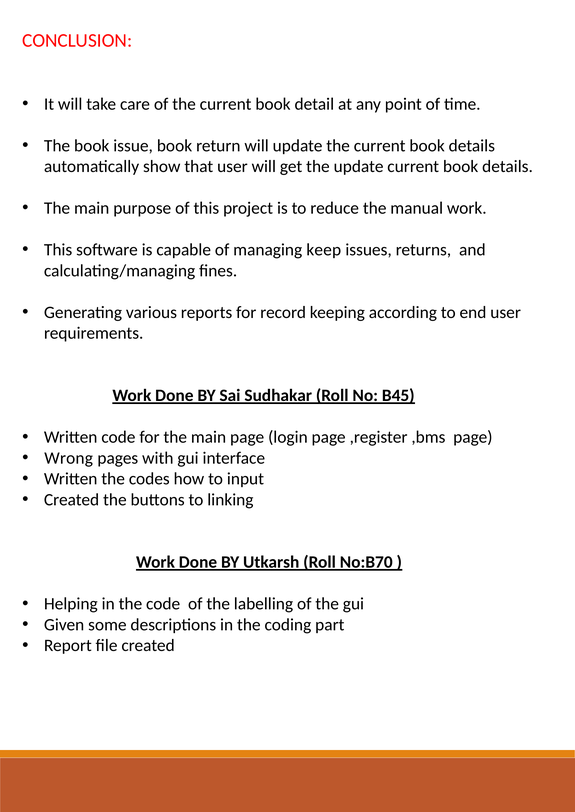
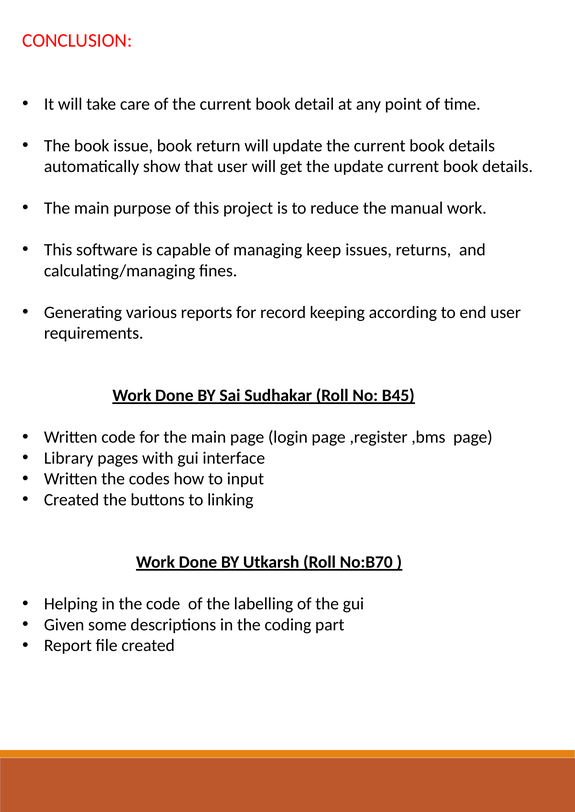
Wrong: Wrong -> Library
